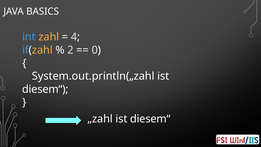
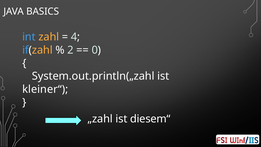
diesem“ at (45, 89): diesem“ -> kleiner“
